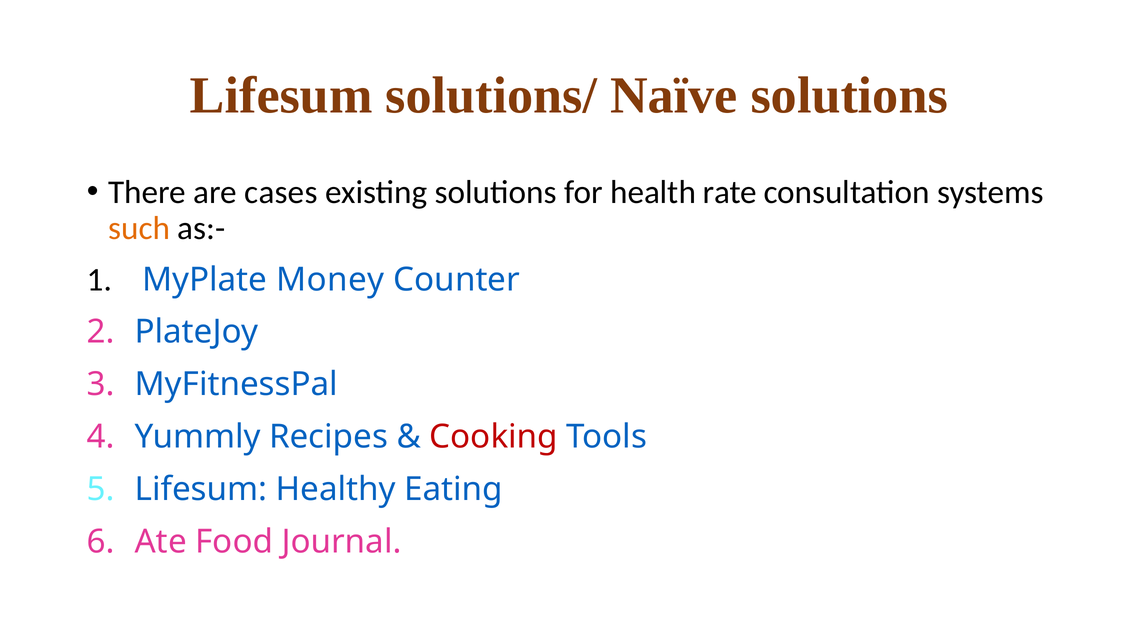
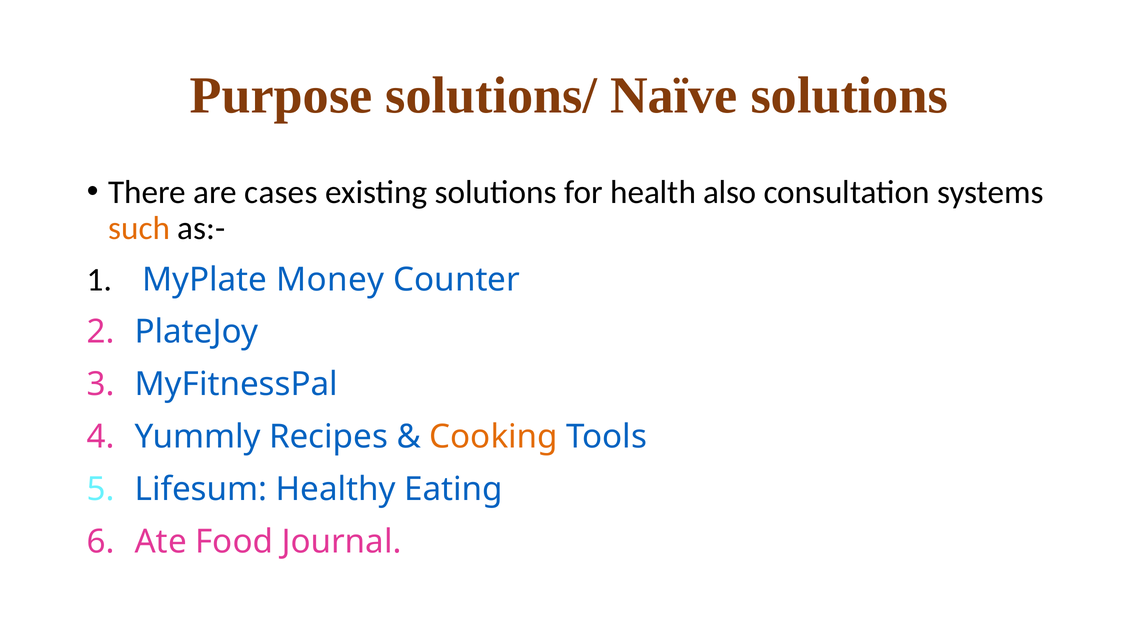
Lifesum at (281, 96): Lifesum -> Purpose
rate: rate -> also
Cooking colour: red -> orange
